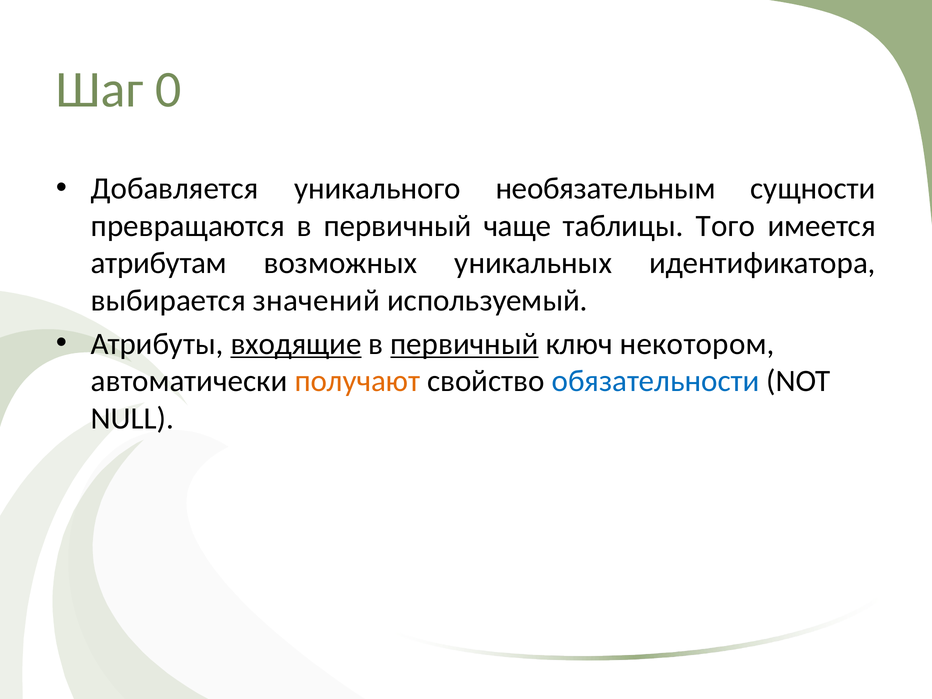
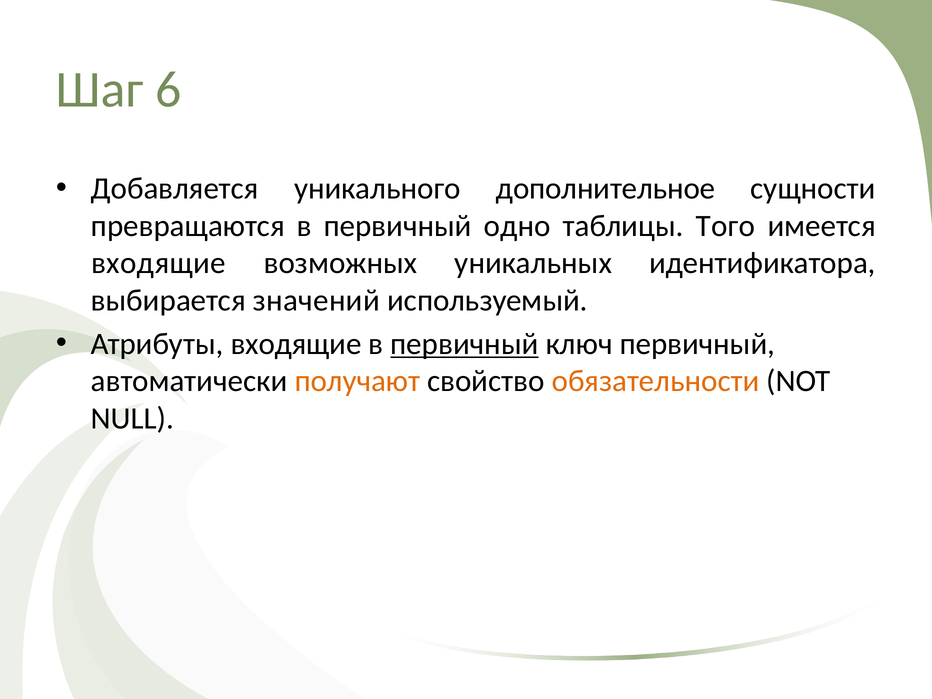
0: 0 -> 6
необязательным: необязательным -> дополнительное
чаще: чаще -> одно
атрибутам at (159, 263): атрибутам -> входящие
входящие at (296, 344) underline: present -> none
ключ некотором: некотором -> первичный
обязательности colour: blue -> orange
